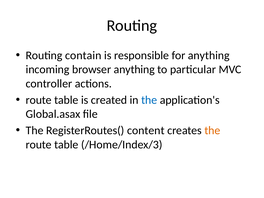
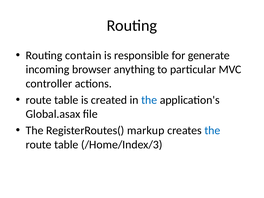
for anything: anything -> generate
content: content -> markup
the at (212, 130) colour: orange -> blue
